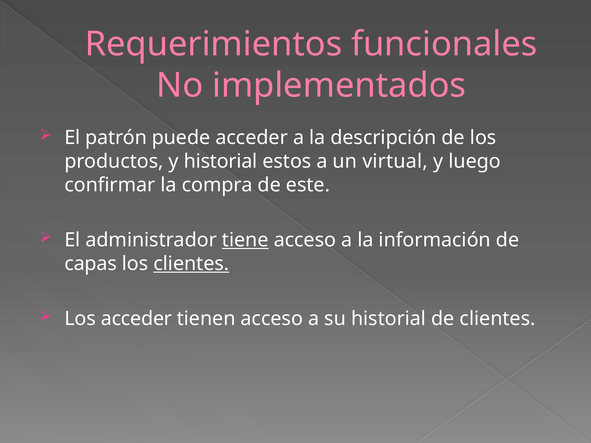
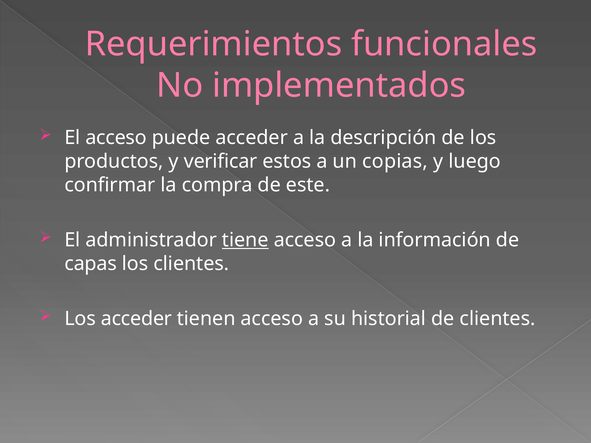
El patrón: patrón -> acceso
y historial: historial -> verificar
virtual: virtual -> copias
clientes at (191, 264) underline: present -> none
